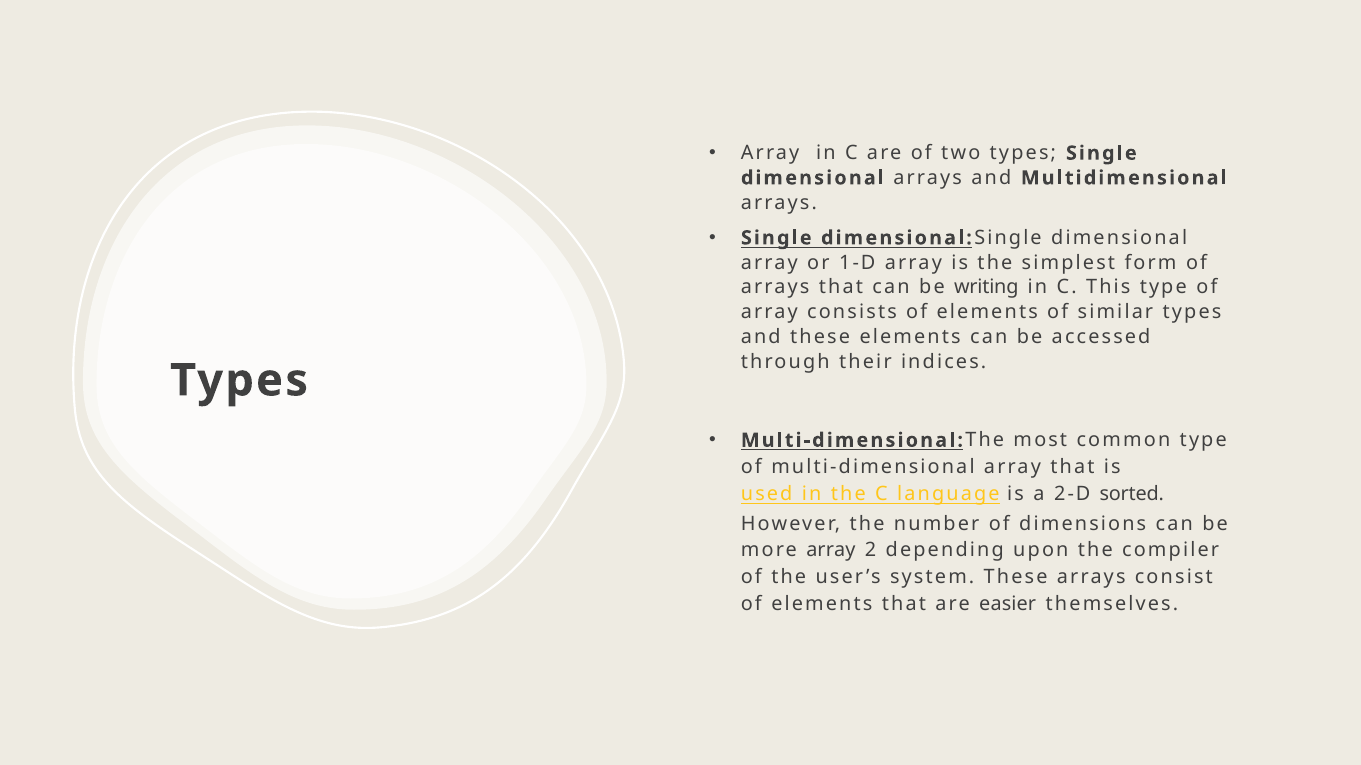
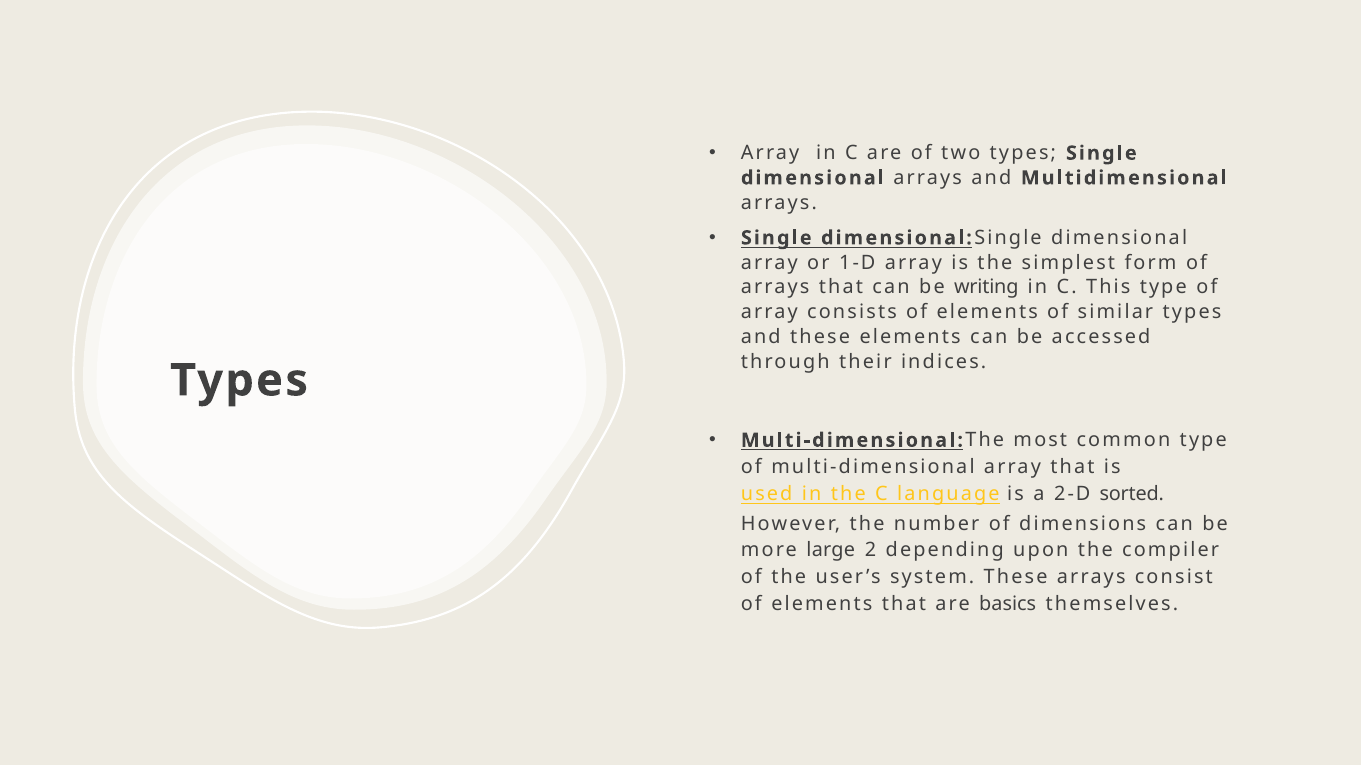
more array: array -> large
easier: easier -> basics
